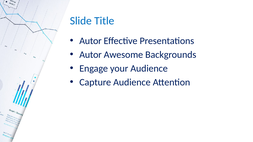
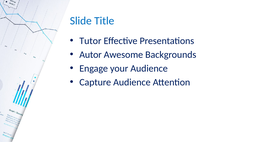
Autor at (90, 41): Autor -> Tutor
